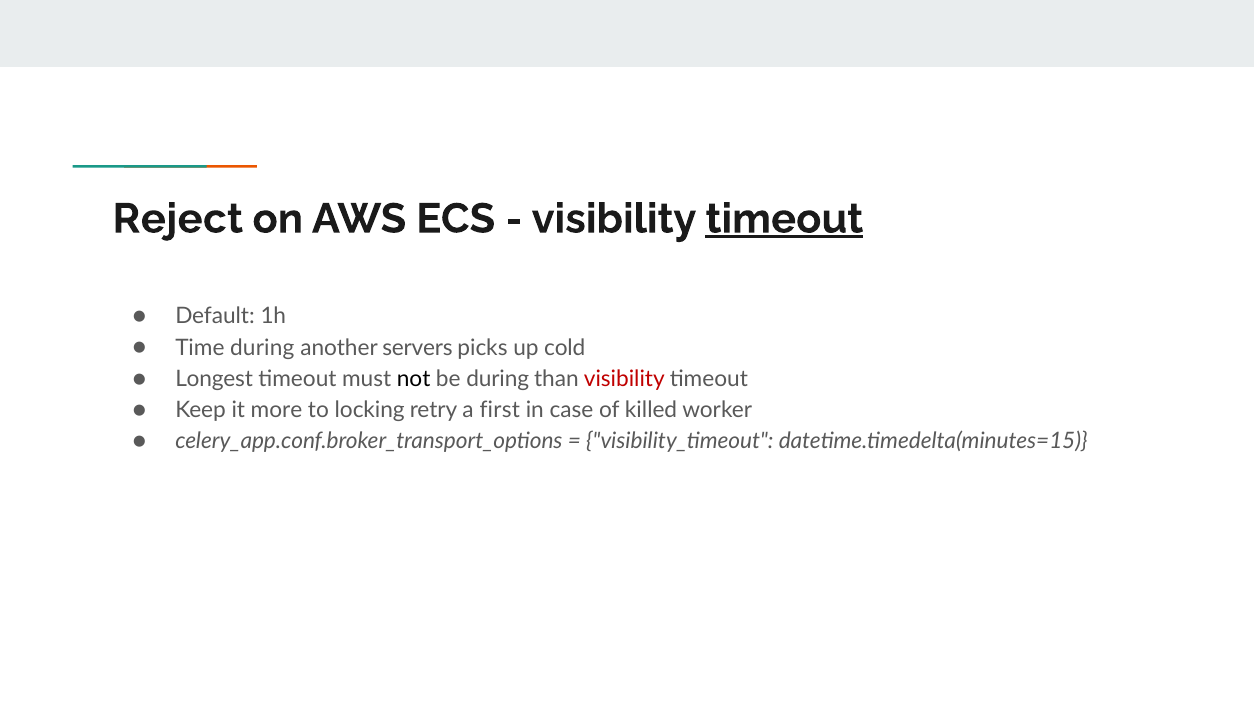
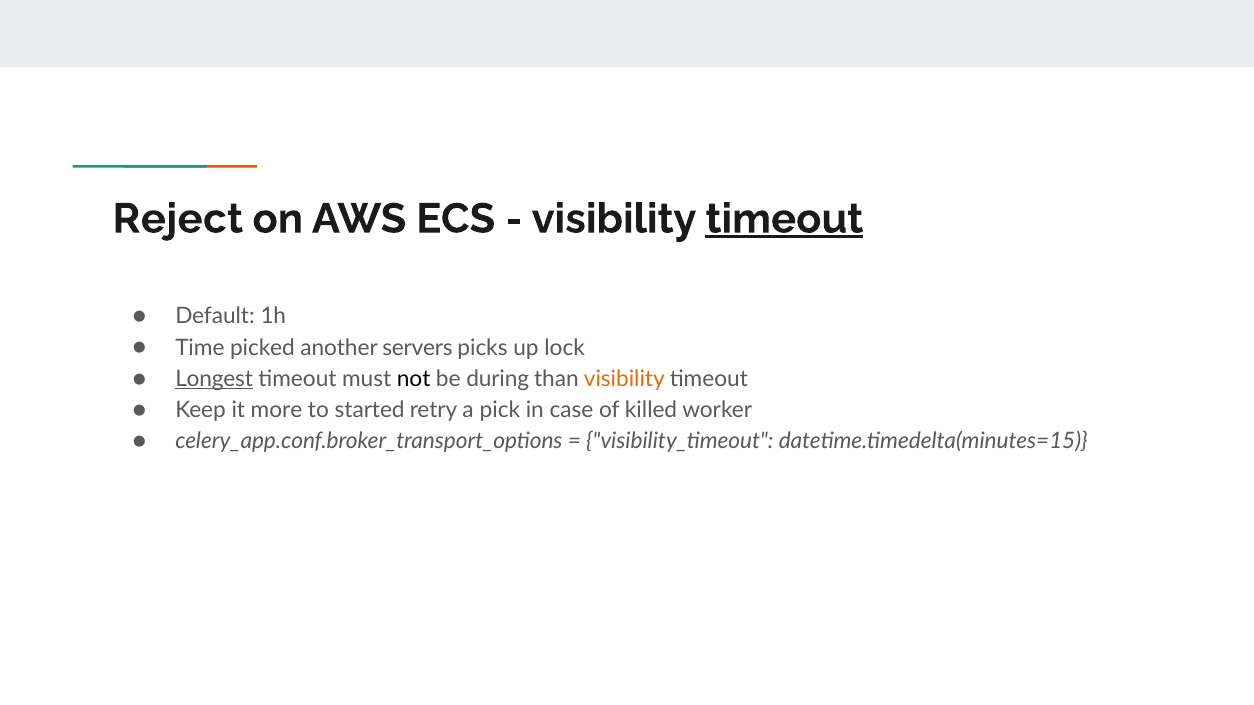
Time during: during -> picked
cold: cold -> lock
Longest underline: none -> present
visibility at (624, 379) colour: red -> orange
locking: locking -> started
first: first -> pick
